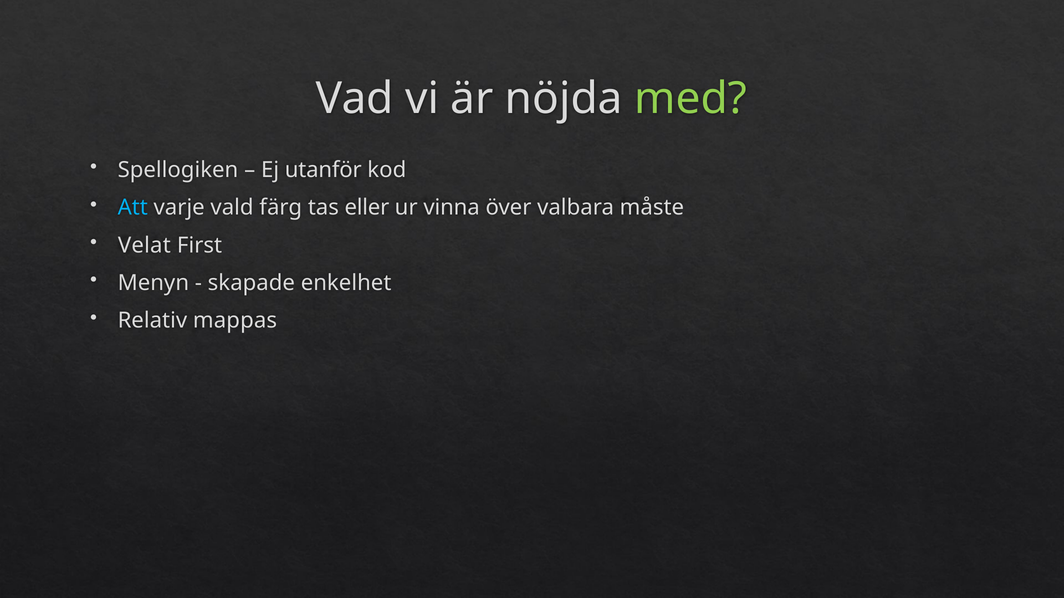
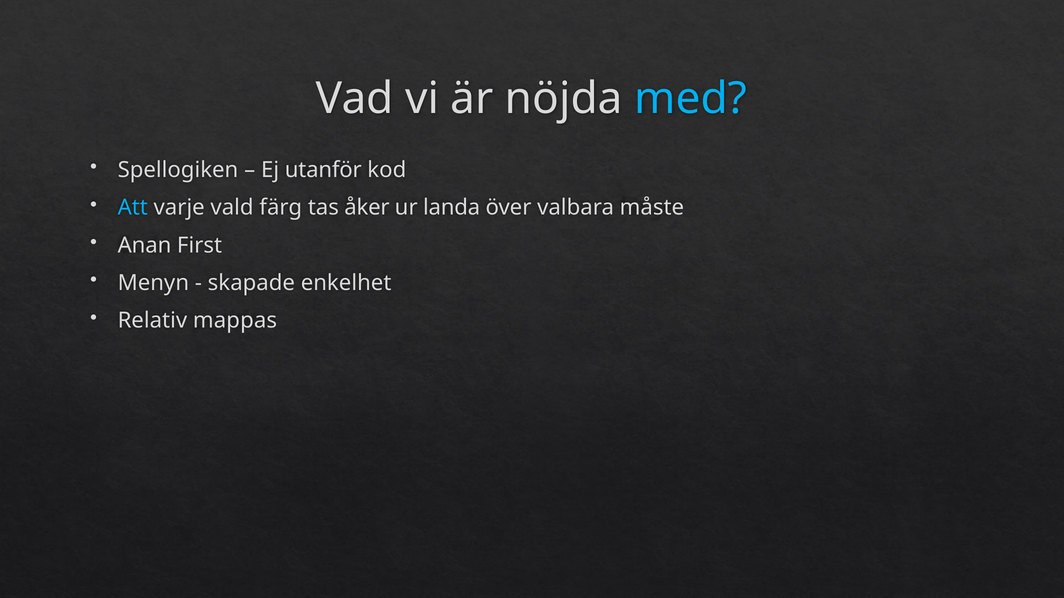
med colour: light green -> light blue
eller: eller -> åker
vinna: vinna -> landa
Velat: Velat -> Anan
